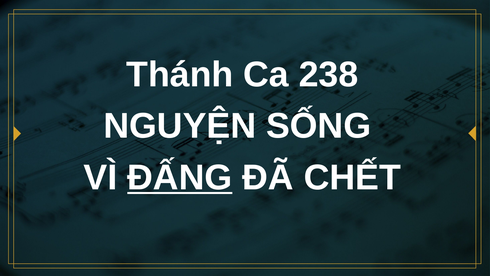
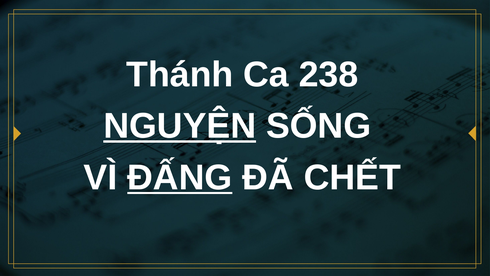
NGUYỆN underline: none -> present
